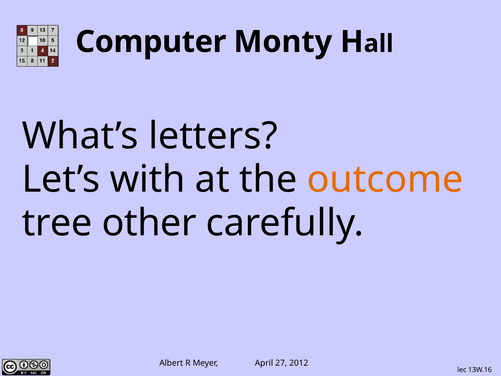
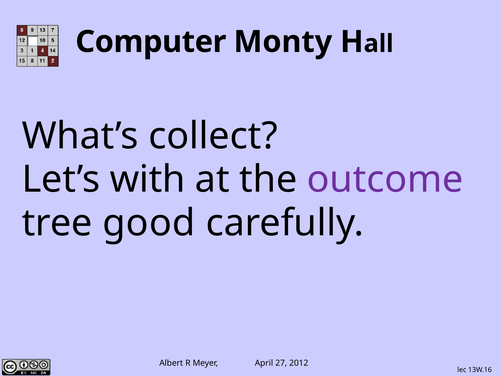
letters: letters -> collect
outcome colour: orange -> purple
other: other -> good
